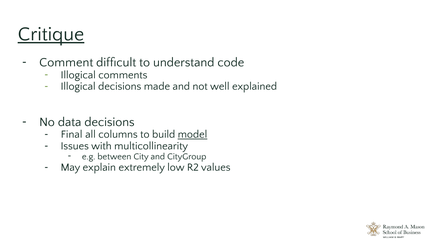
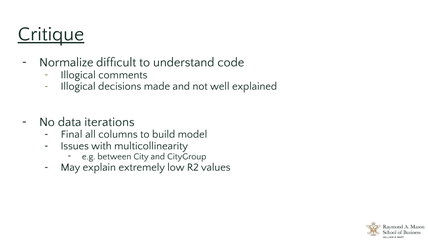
Comment: Comment -> Normalize
data decisions: decisions -> iterations
model underline: present -> none
